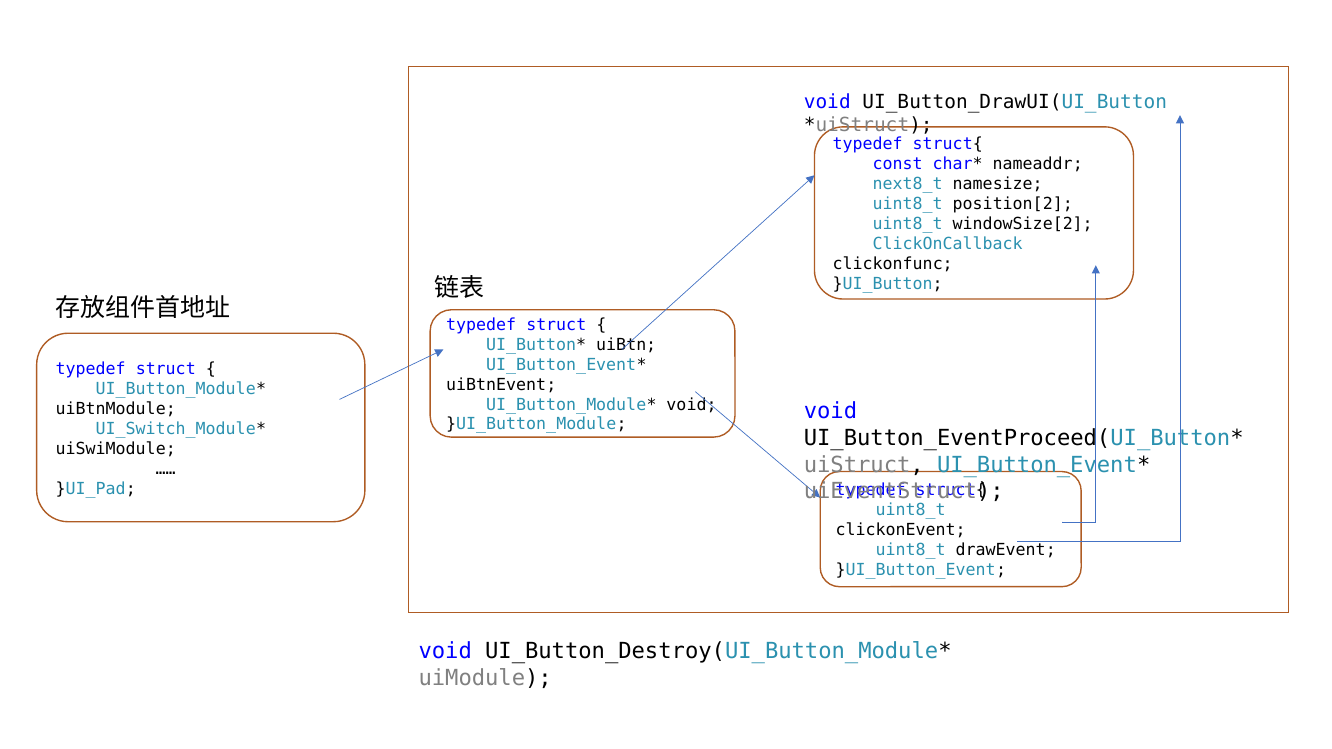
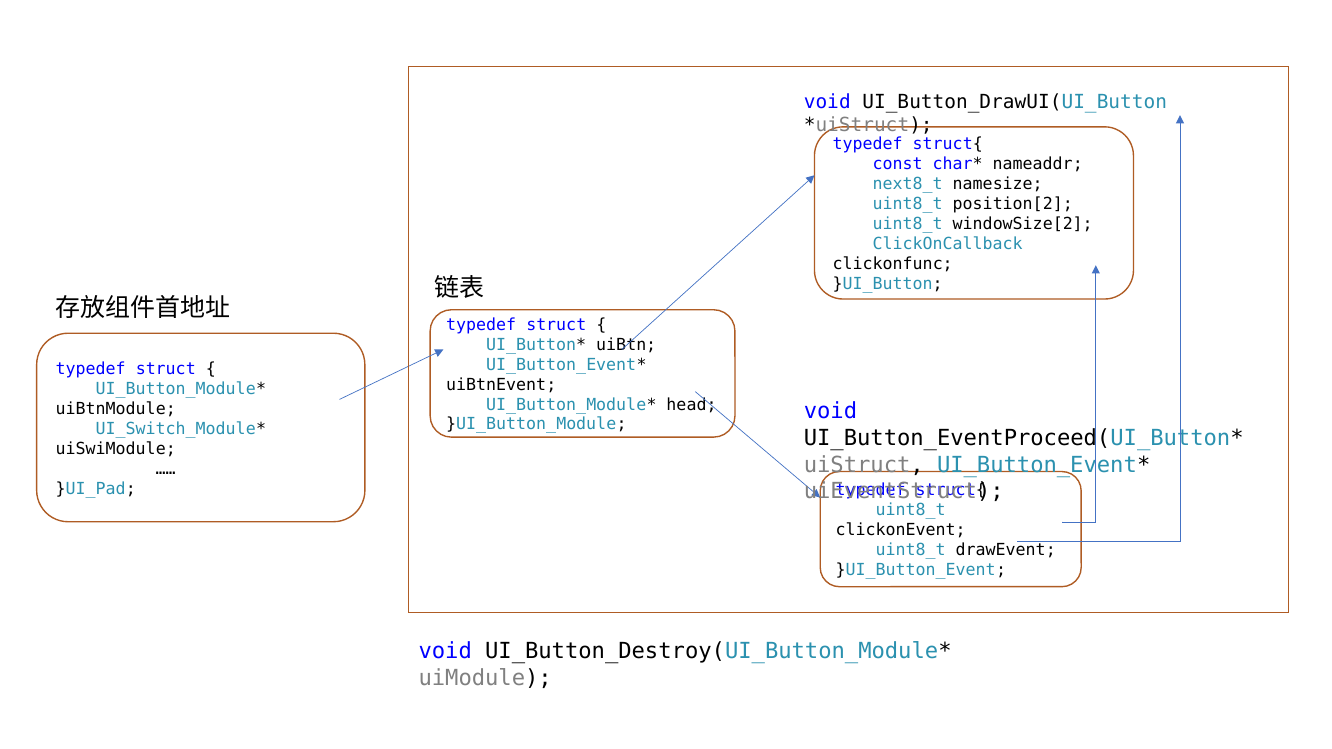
void at (692, 405): void -> head
